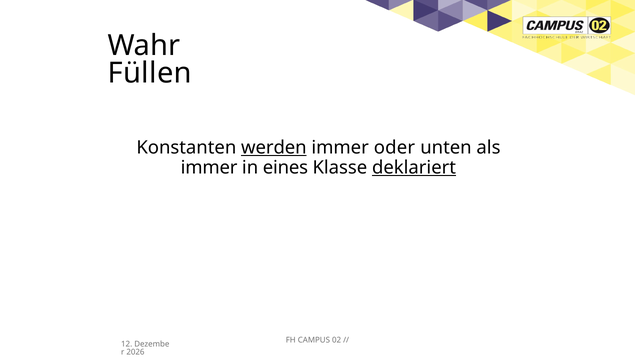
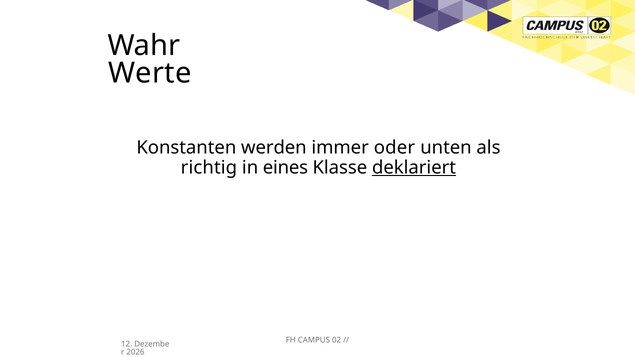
Füllen: Füllen -> Werte
werden underline: present -> none
immer at (209, 168): immer -> richtig
